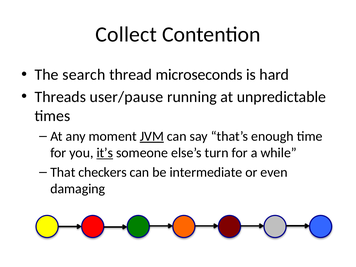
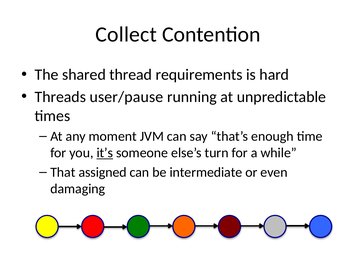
search: search -> shared
microseconds: microseconds -> requirements
JVM underline: present -> none
checkers: checkers -> assigned
